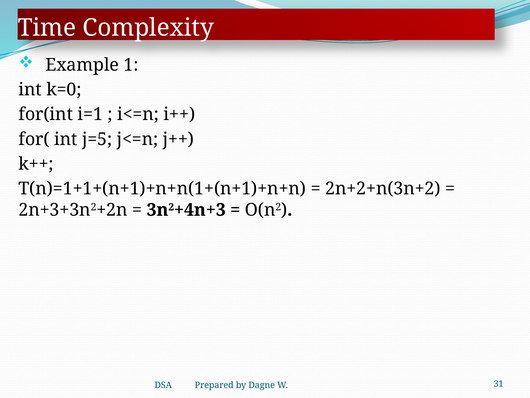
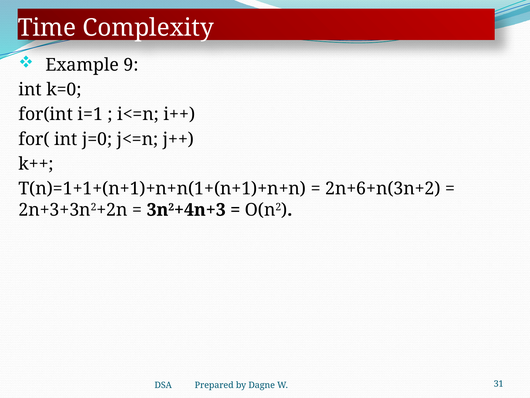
1: 1 -> 9
j=5: j=5 -> j=0
2n+2+n(3n+2: 2n+2+n(3n+2 -> 2n+6+n(3n+2
